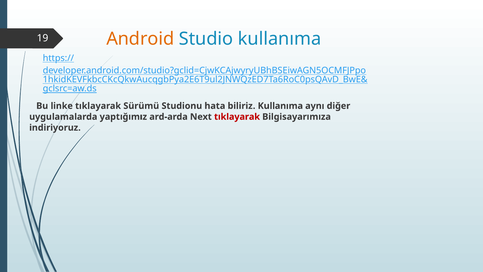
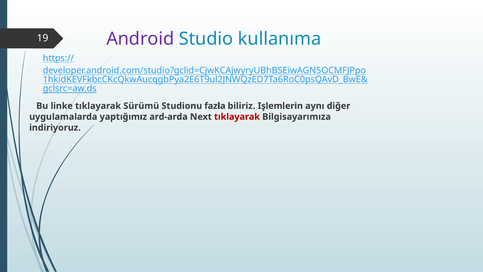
Android colour: orange -> purple
hata: hata -> fazla
biliriz Kullanıma: Kullanıma -> Işlemlerin
